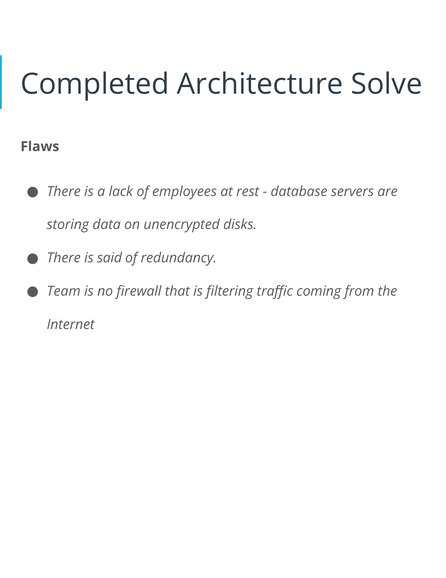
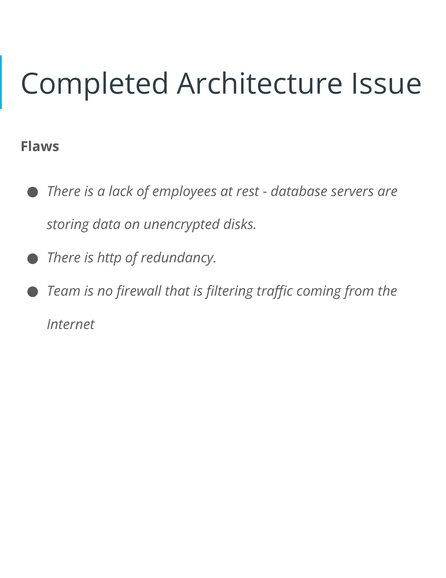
Solve: Solve -> Issue
said: said -> http
